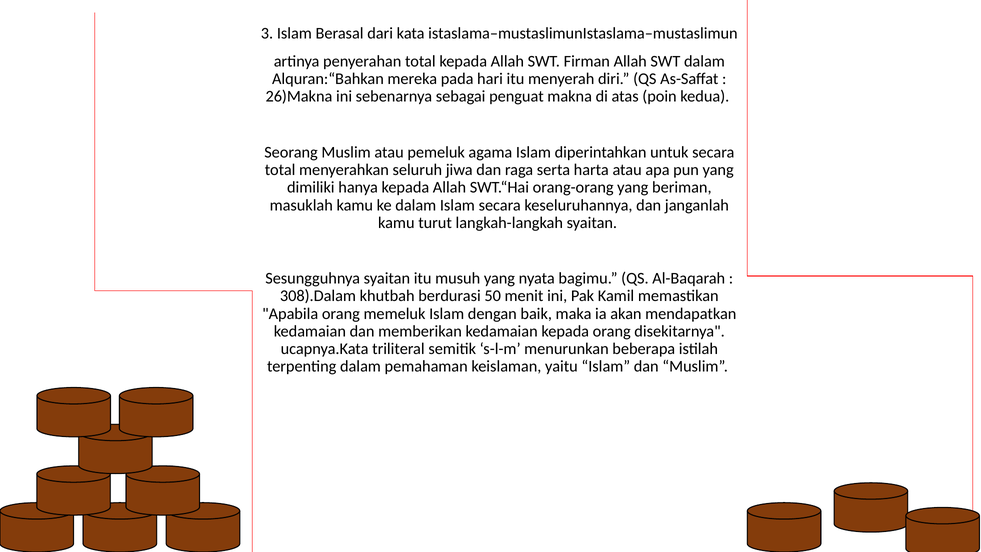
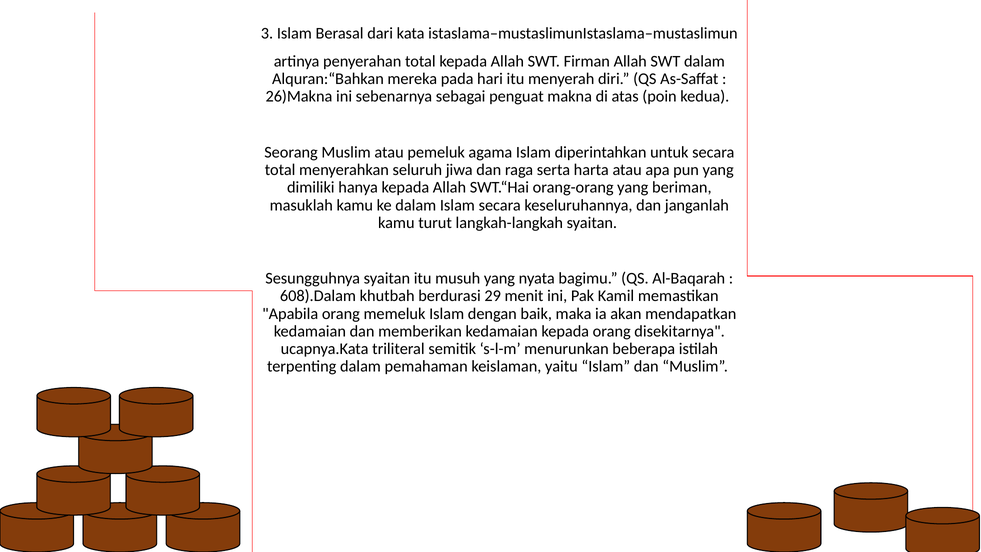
308).Dalam: 308).Dalam -> 608).Dalam
50: 50 -> 29
